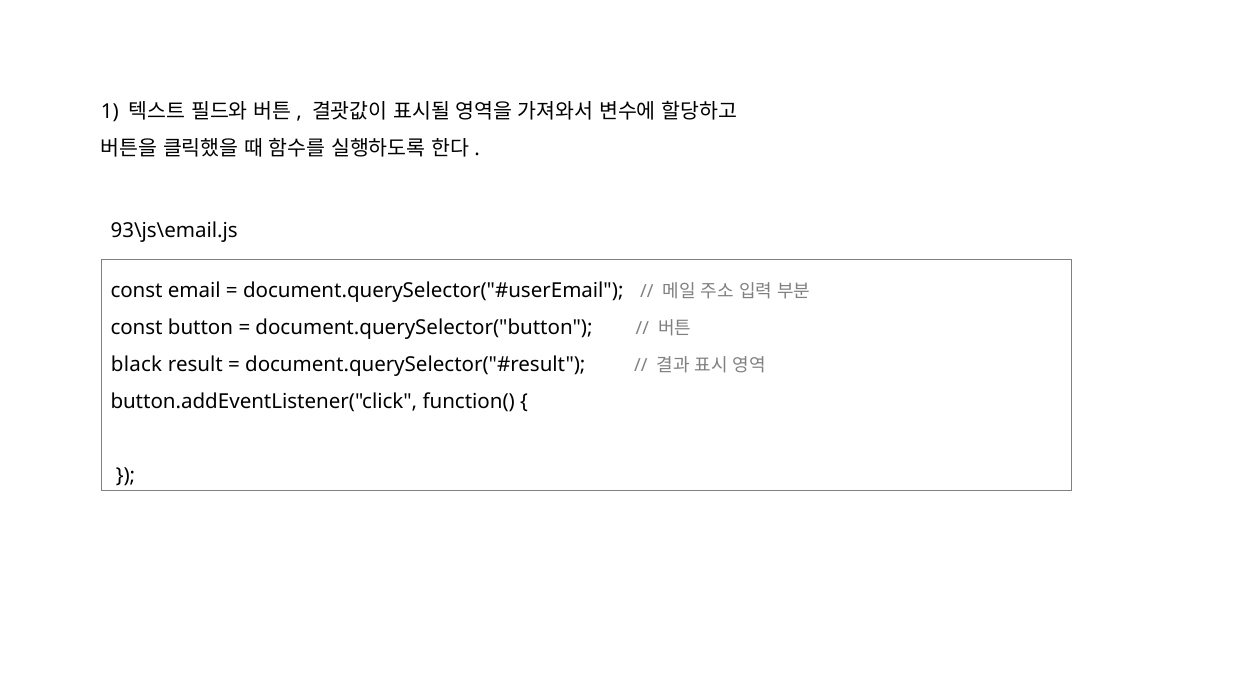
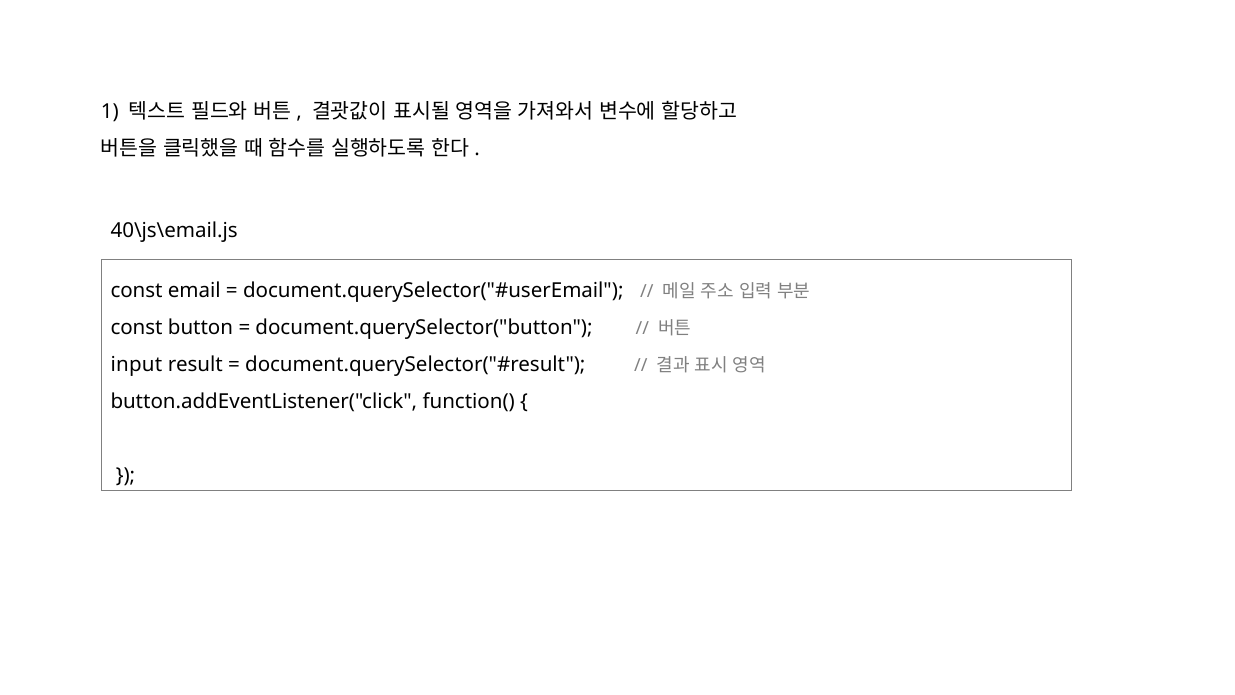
93\js\email.js: 93\js\email.js -> 40\js\email.js
black: black -> input
